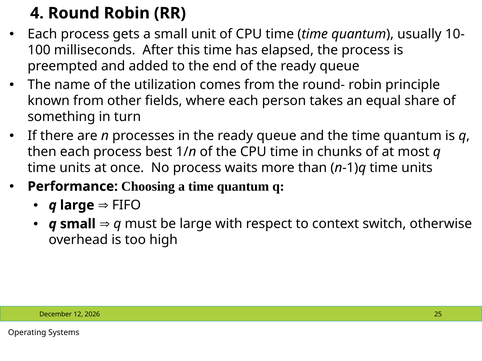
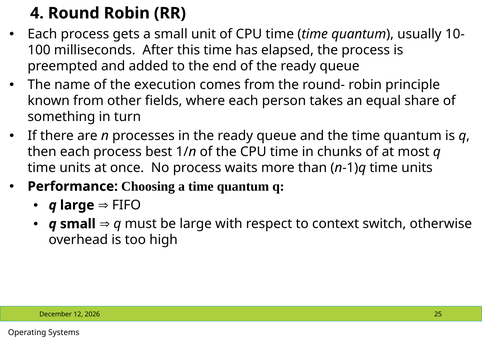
utilization: utilization -> execution
